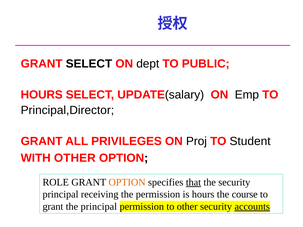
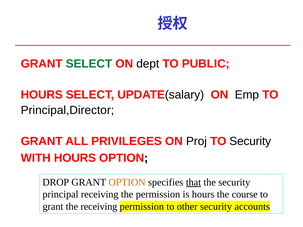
SELECT at (89, 64) colour: black -> green
TO Student: Student -> Security
WITH OTHER: OTHER -> HOURS
ROLE: ROLE -> DROP
the principal: principal -> receiving
accounts underline: present -> none
